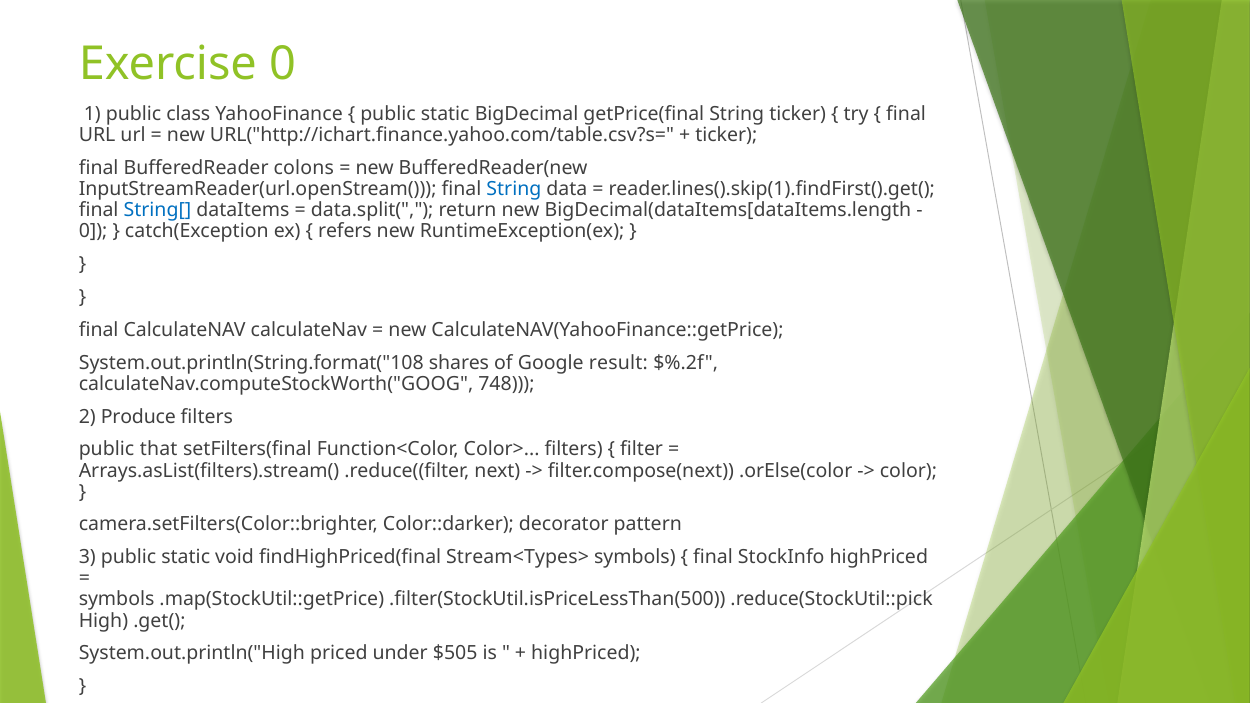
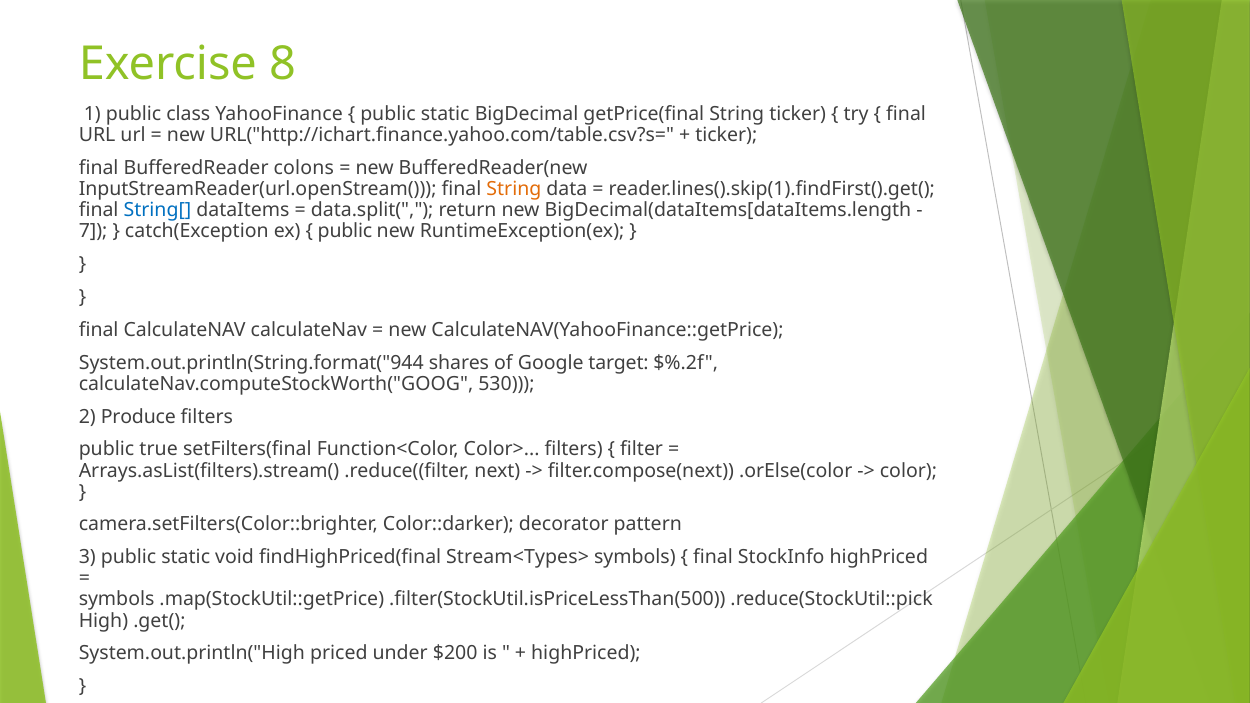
Exercise 0: 0 -> 8
String at (514, 189) colour: blue -> orange
0 at (93, 232): 0 -> 7
refers at (345, 232): refers -> public
System.out.println(String.format("108: System.out.println(String.format("108 -> System.out.println(String.format("944
result: result -> target
748: 748 -> 530
that: that -> true
$505: $505 -> $200
